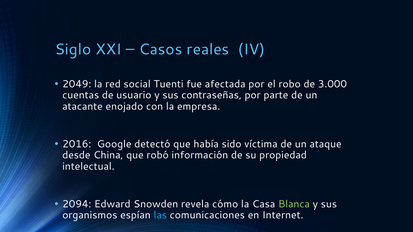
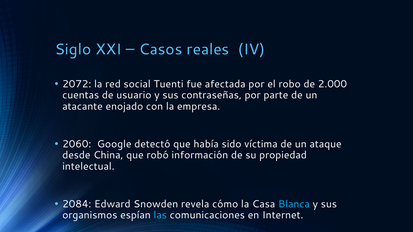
2049: 2049 -> 2072
3.000: 3.000 -> 2.000
2016: 2016 -> 2060
2094: 2094 -> 2084
Blanca colour: light green -> light blue
